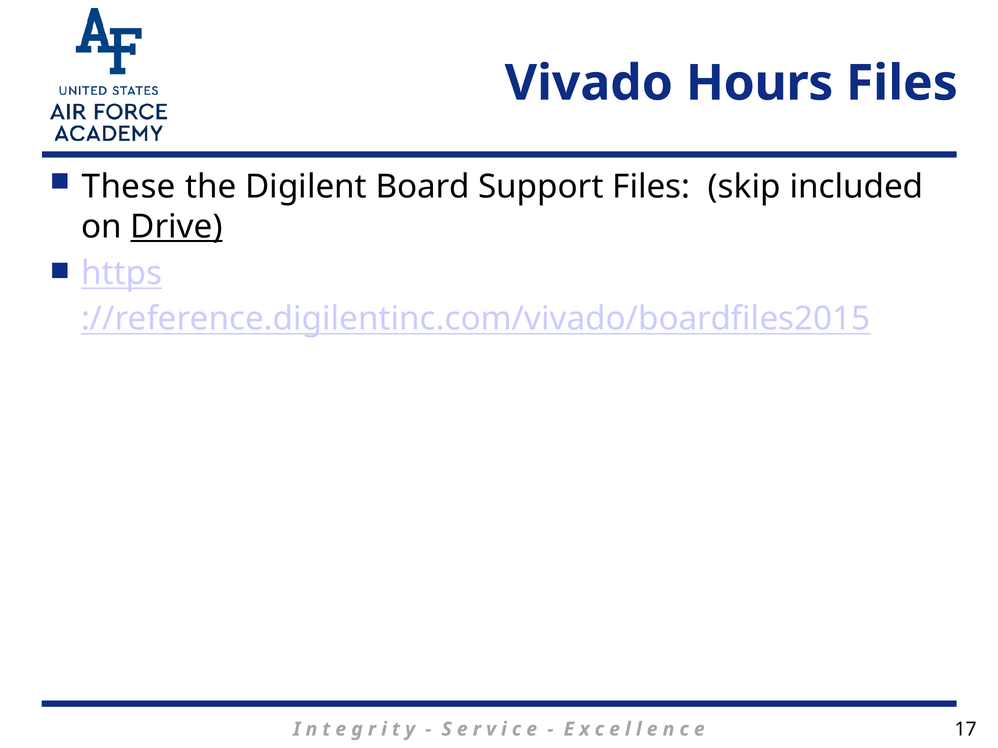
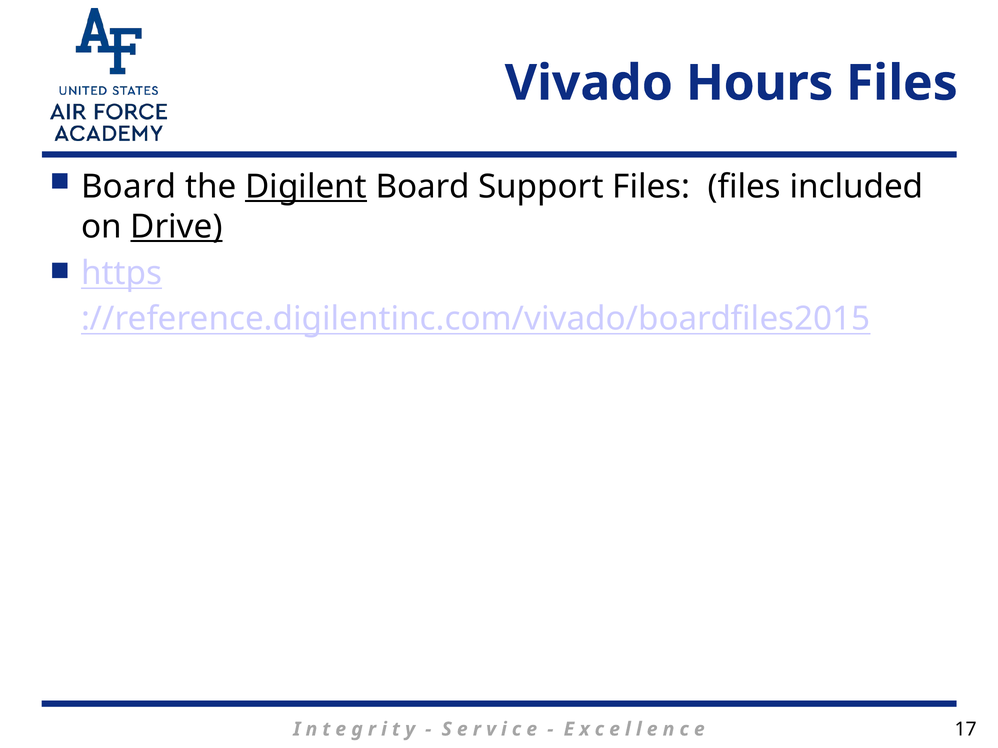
These at (129, 187): These -> Board
Digilent underline: none -> present
Files skip: skip -> files
